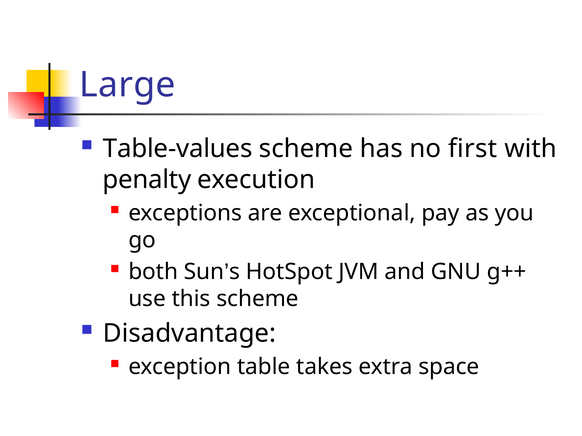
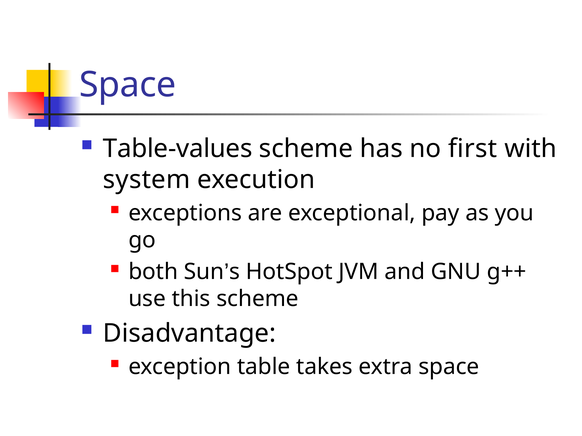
Large at (127, 85): Large -> Space
penalty: penalty -> system
